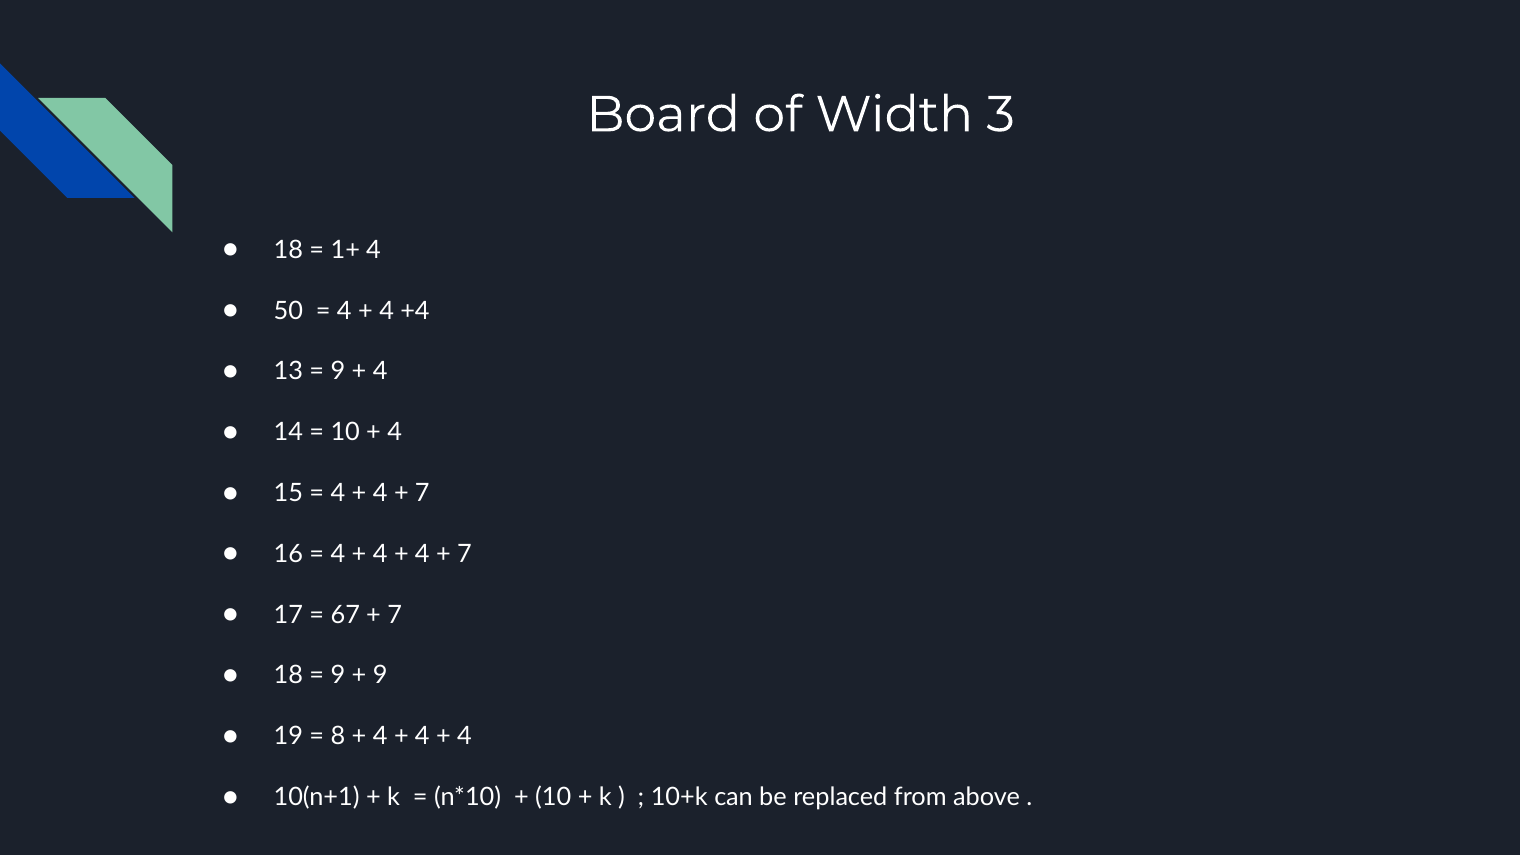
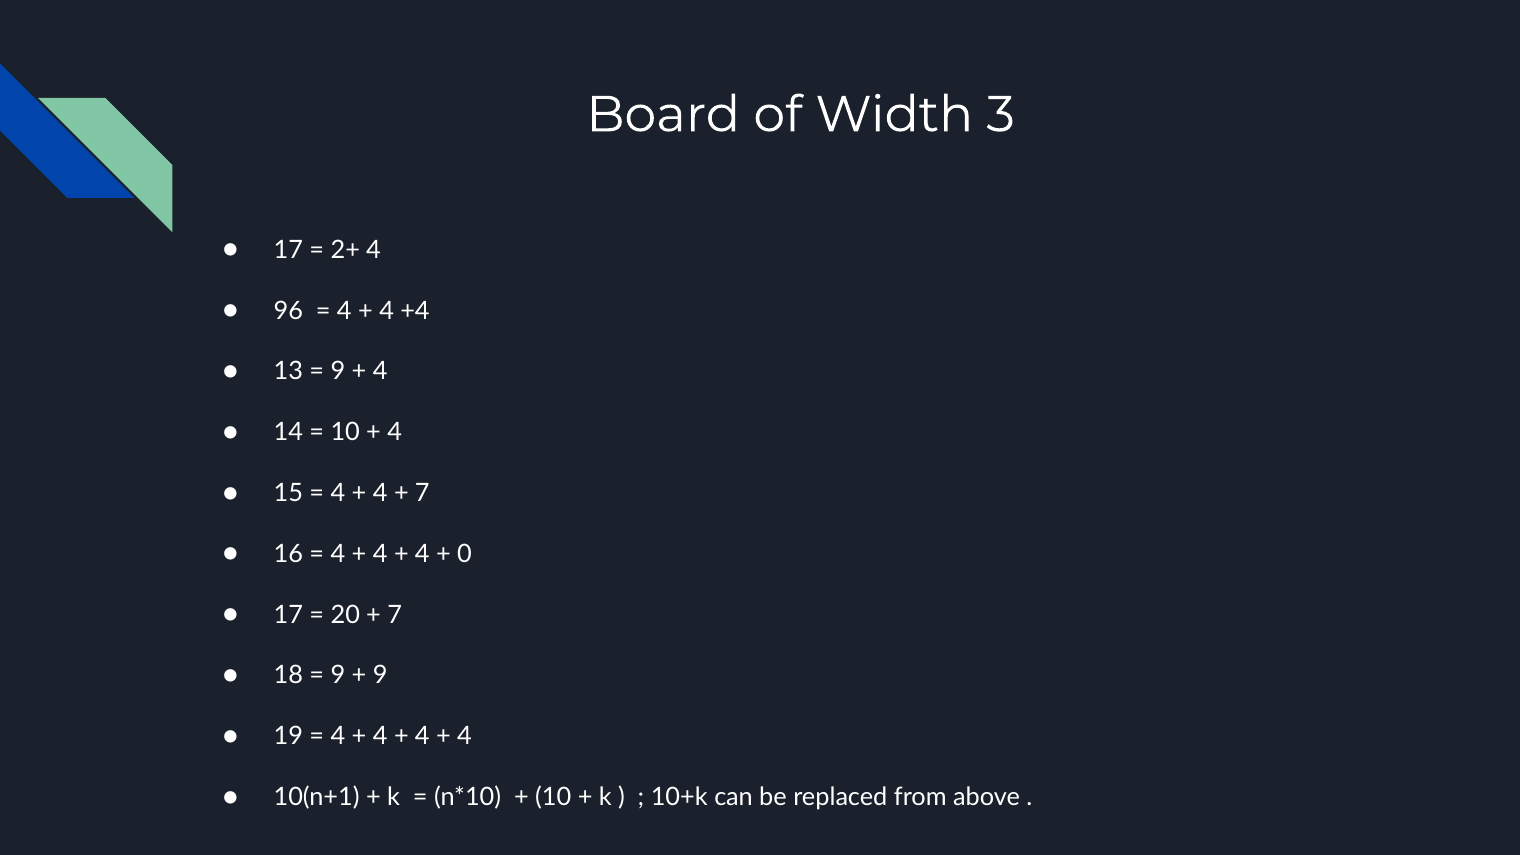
18 at (288, 250): 18 -> 17
1+: 1+ -> 2+
50: 50 -> 96
7 at (465, 554): 7 -> 0
67: 67 -> 20
8 at (338, 736): 8 -> 4
